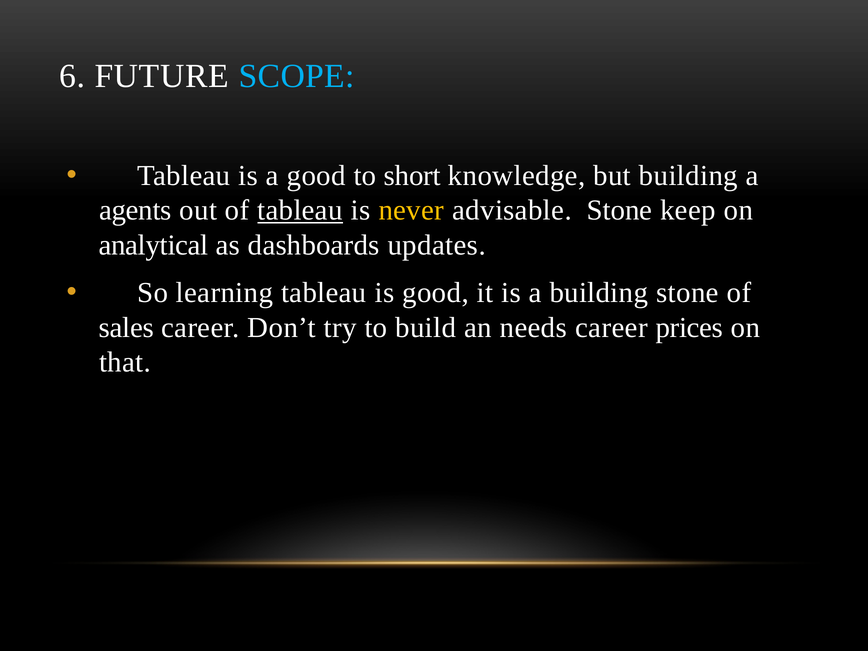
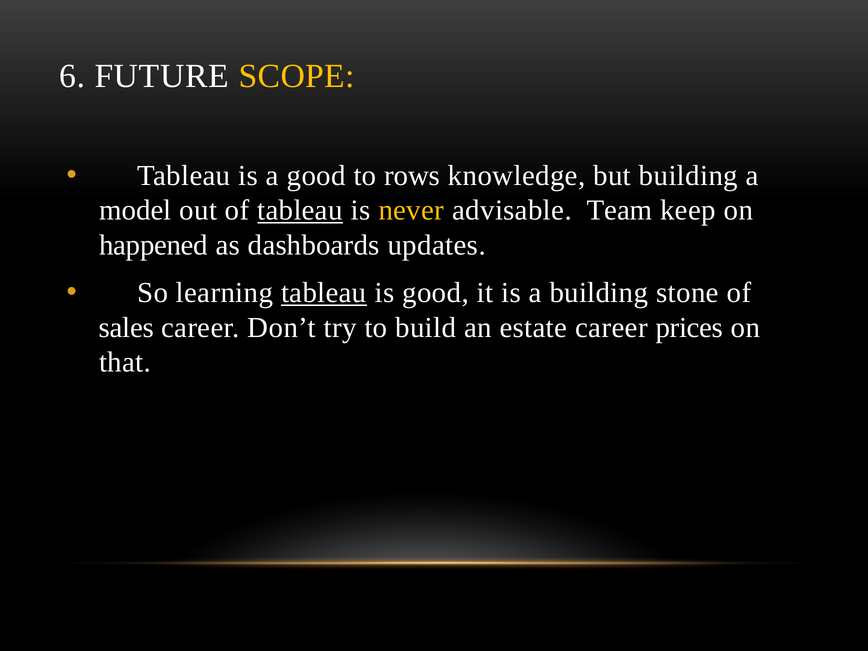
SCOPE colour: light blue -> yellow
short: short -> rows
agents: agents -> model
advisable Stone: Stone -> Team
analytical: analytical -> happened
tableau at (324, 293) underline: none -> present
needs: needs -> estate
